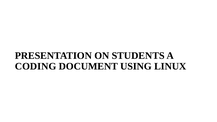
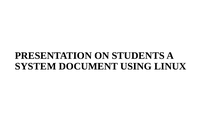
CODING: CODING -> SYSTEM
